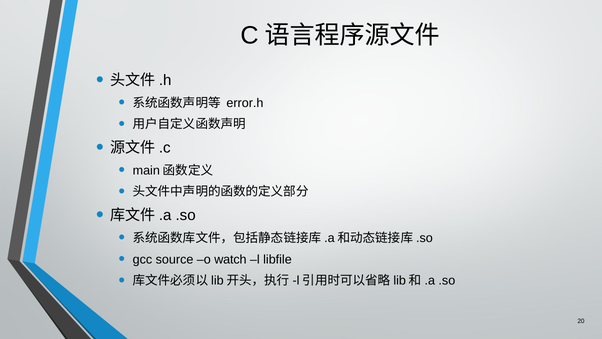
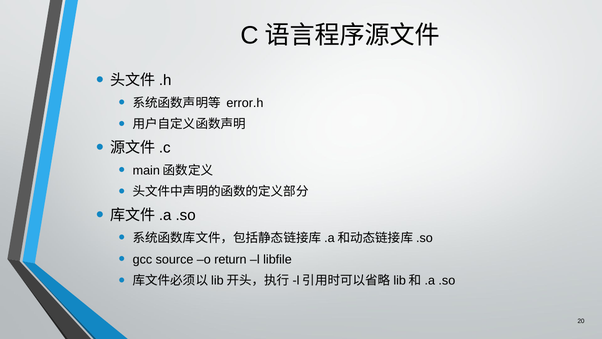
watch: watch -> return
